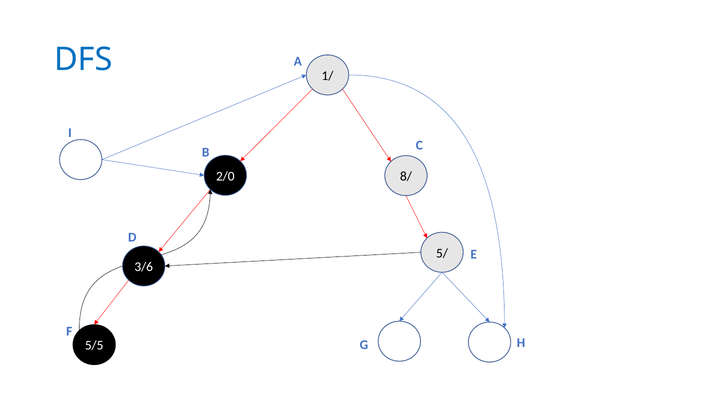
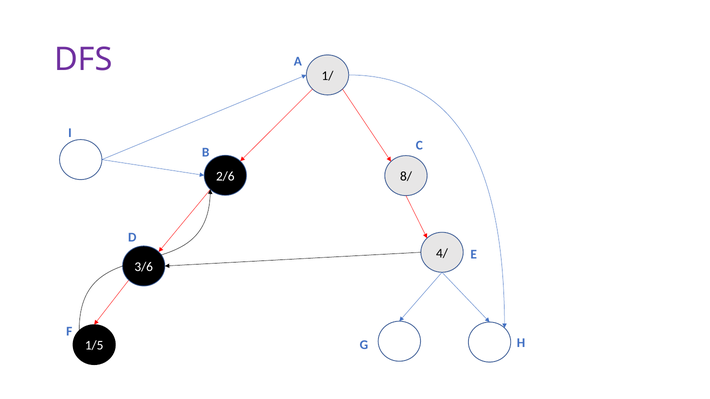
DFS colour: blue -> purple
2/0: 2/0 -> 2/6
5/: 5/ -> 4/
5/5: 5/5 -> 1/5
